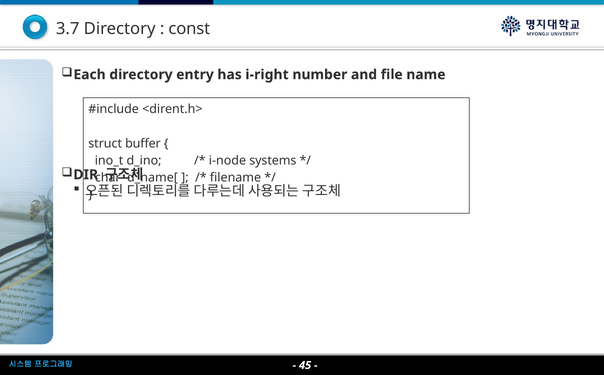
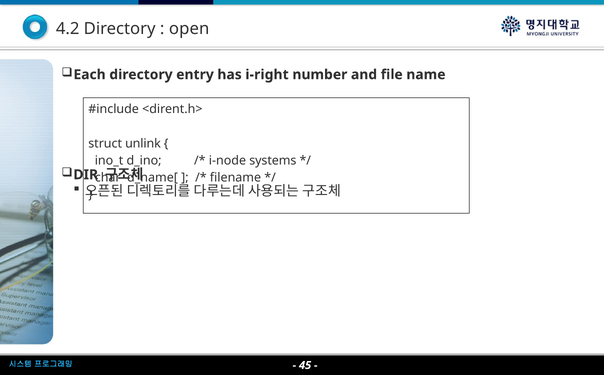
3.7: 3.7 -> 4.2
const: const -> open
buffer: buffer -> unlink
